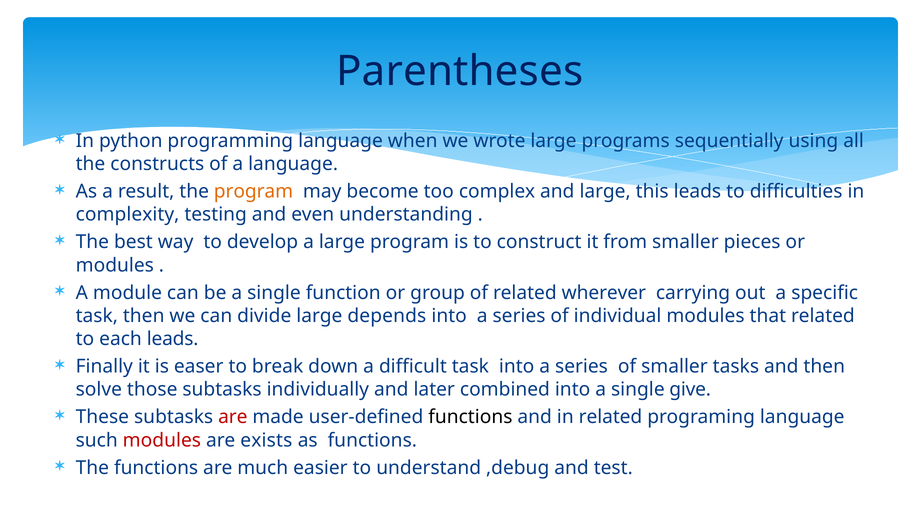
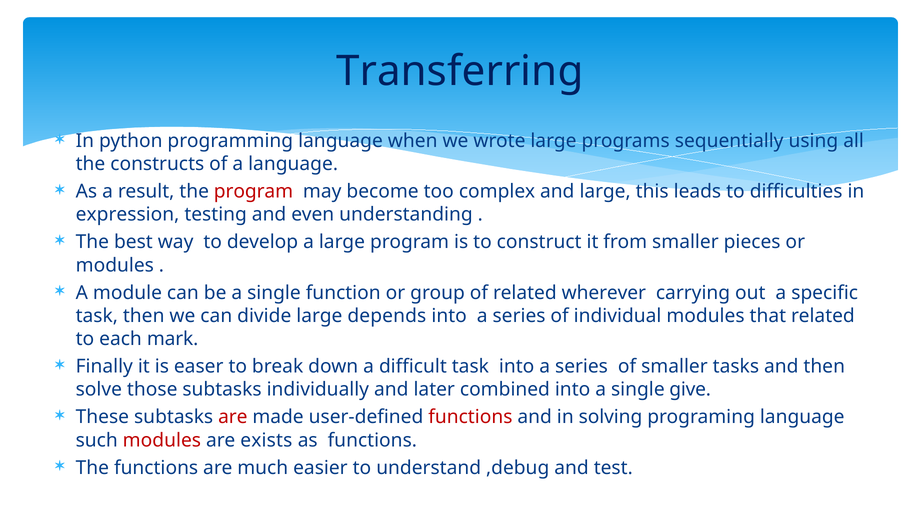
Parentheses: Parentheses -> Transferring
program at (253, 191) colour: orange -> red
complexity: complexity -> expression
each leads: leads -> mark
functions at (470, 417) colour: black -> red
in related: related -> solving
